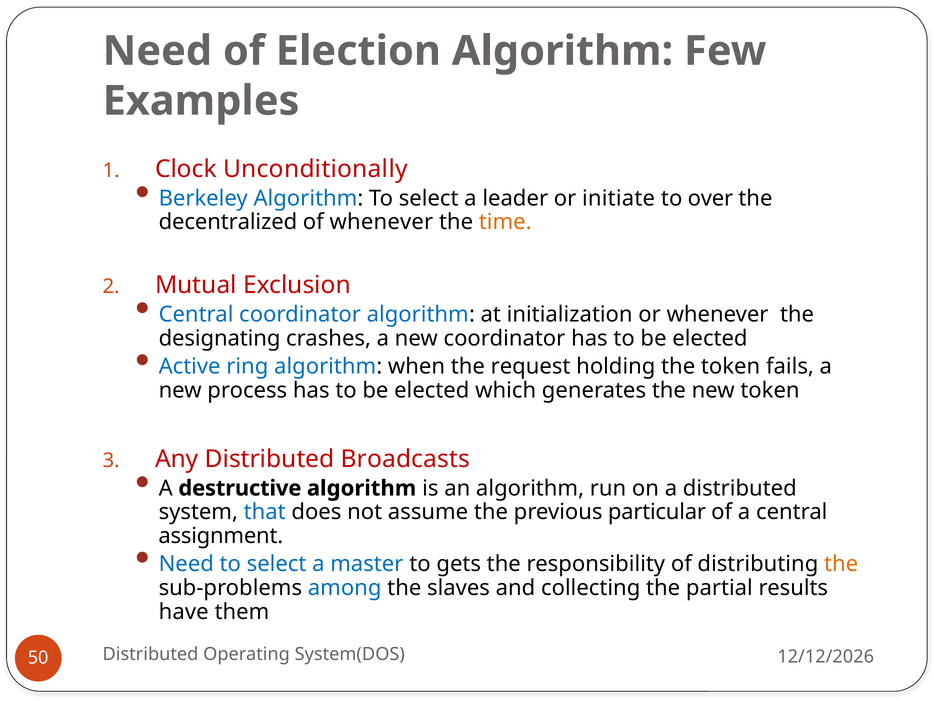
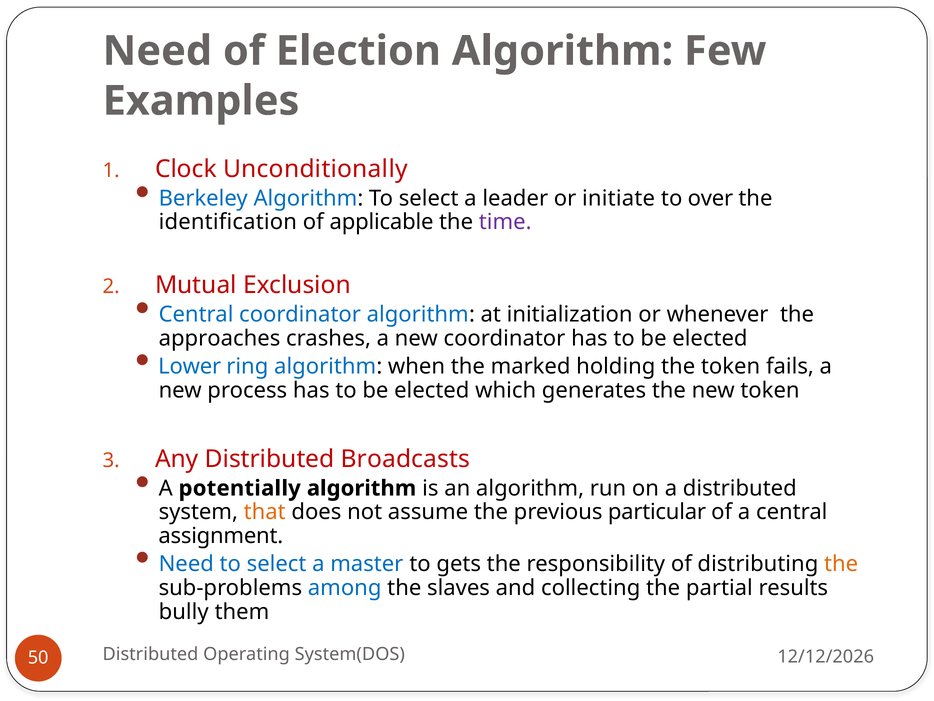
decentralized: decentralized -> identification
of whenever: whenever -> applicable
time colour: orange -> purple
designating: designating -> approaches
Active: Active -> Lower
request: request -> marked
destructive: destructive -> potentially
that colour: blue -> orange
have: have -> bully
